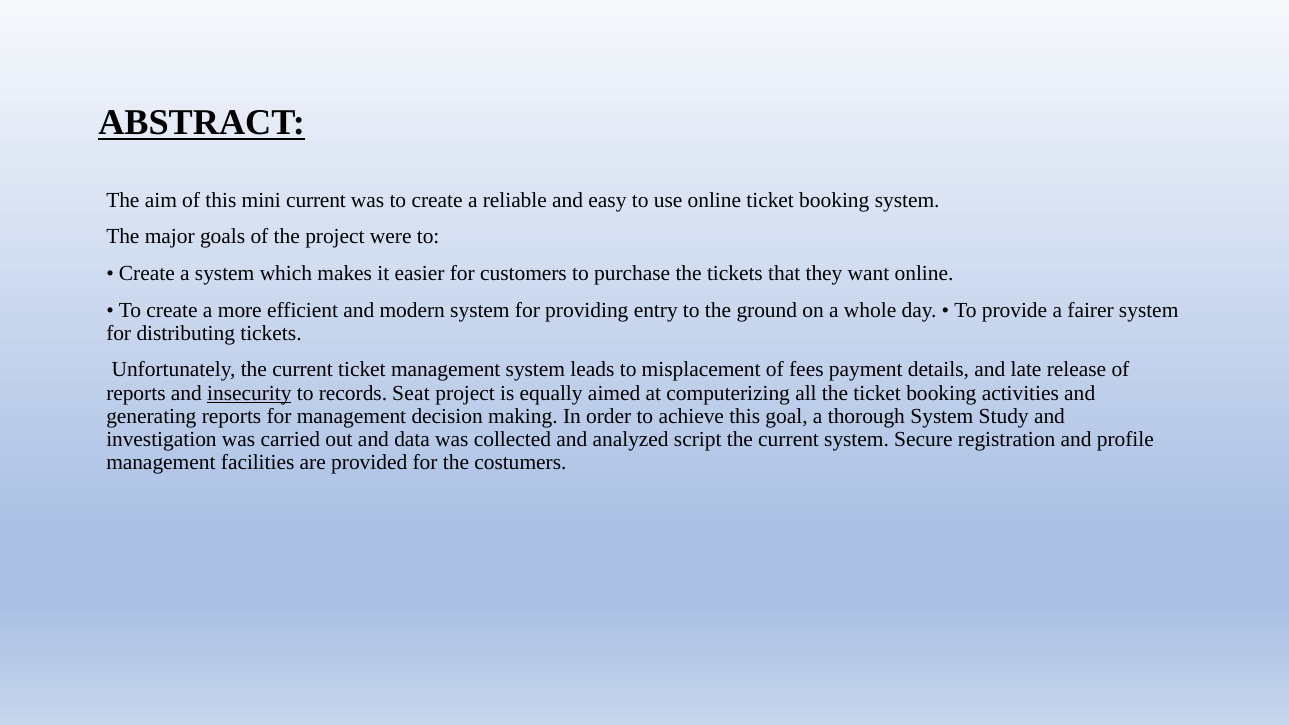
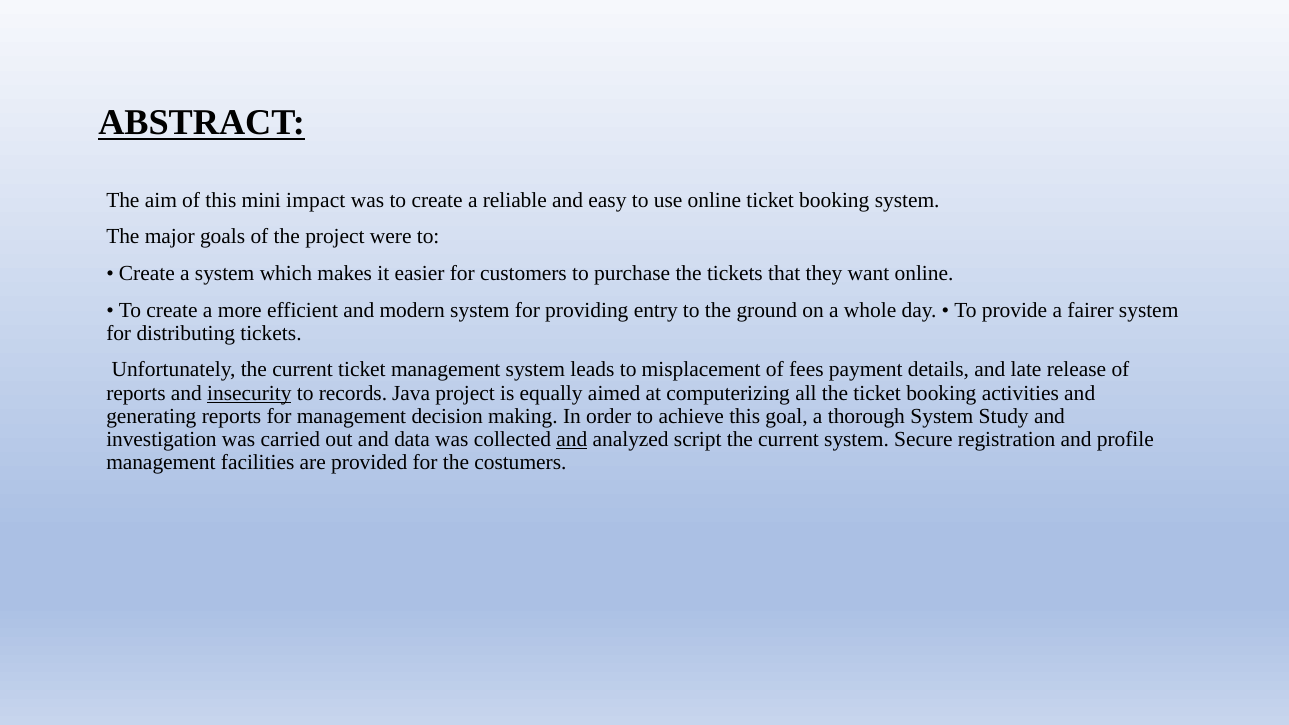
mini current: current -> impact
Seat: Seat -> Java
and at (572, 439) underline: none -> present
